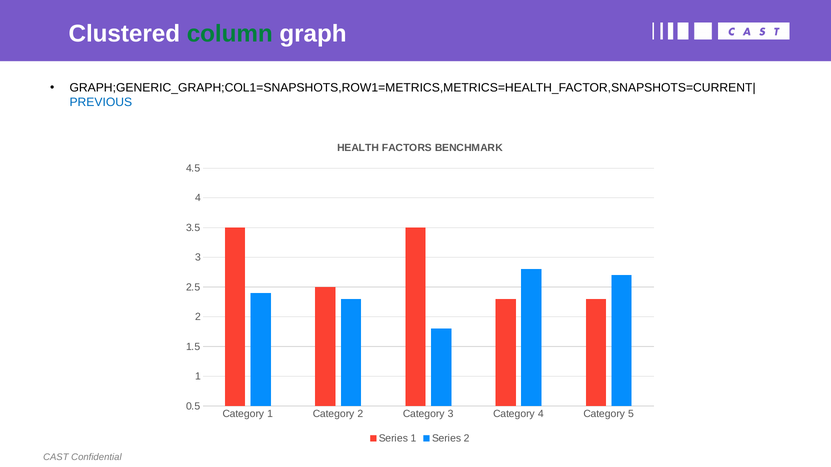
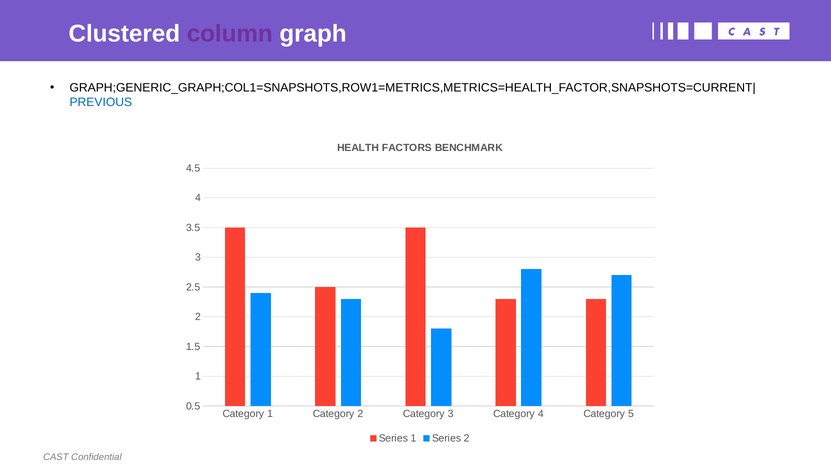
column colour: green -> purple
